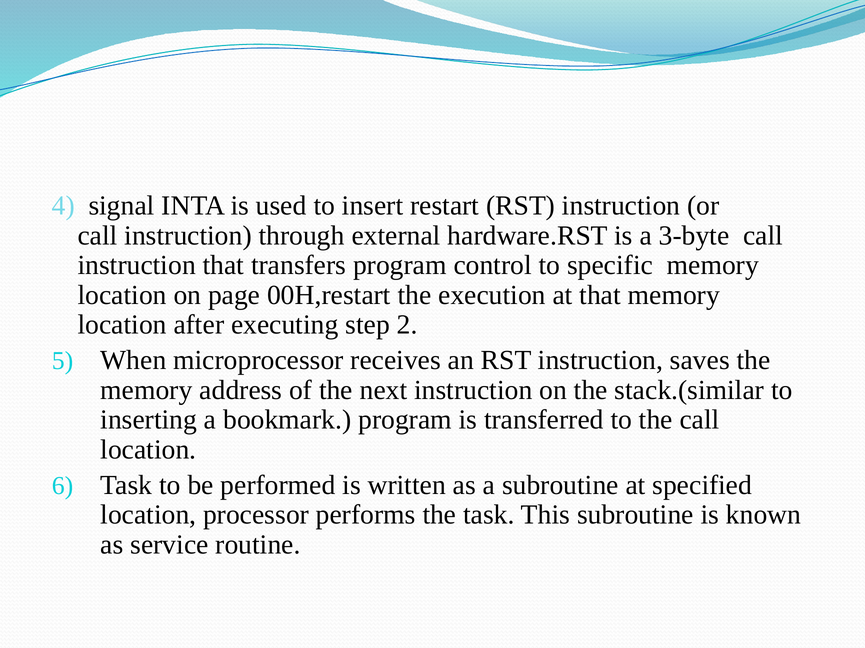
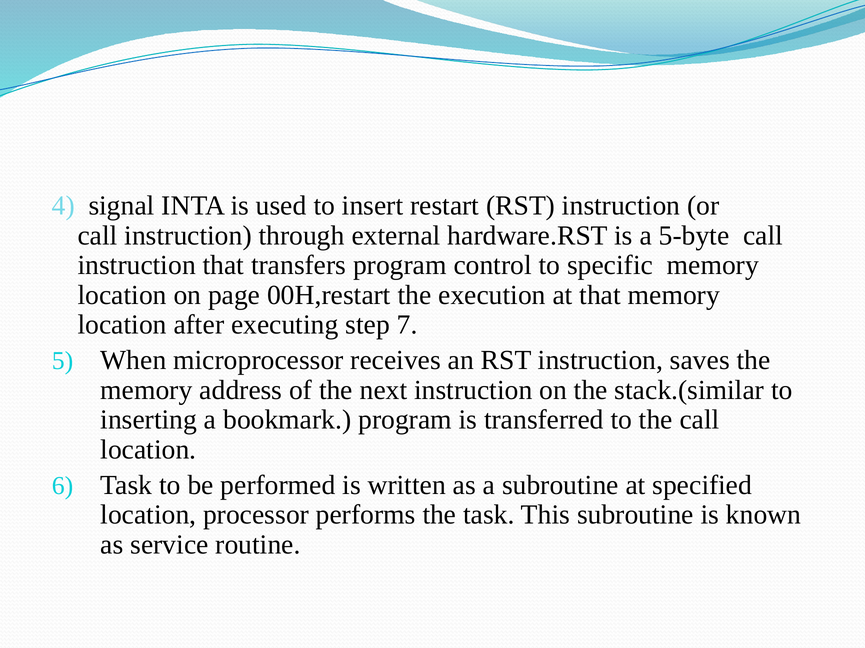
3-byte: 3-byte -> 5-byte
2: 2 -> 7
